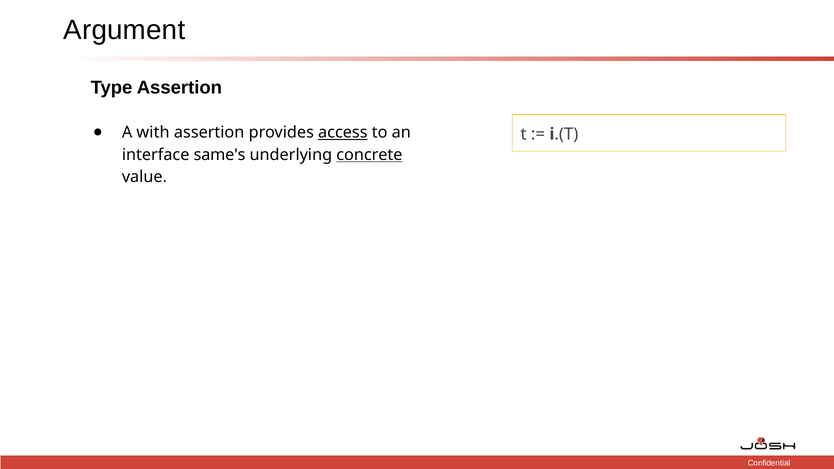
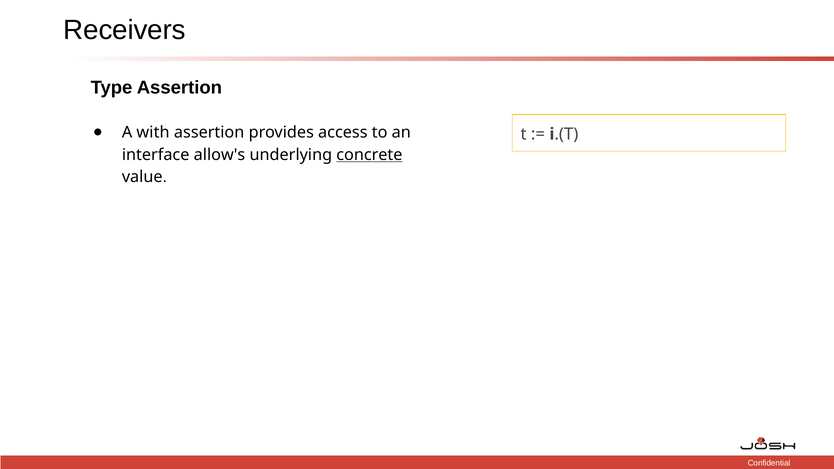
Argument: Argument -> Receivers
access underline: present -> none
same's: same's -> allow's
